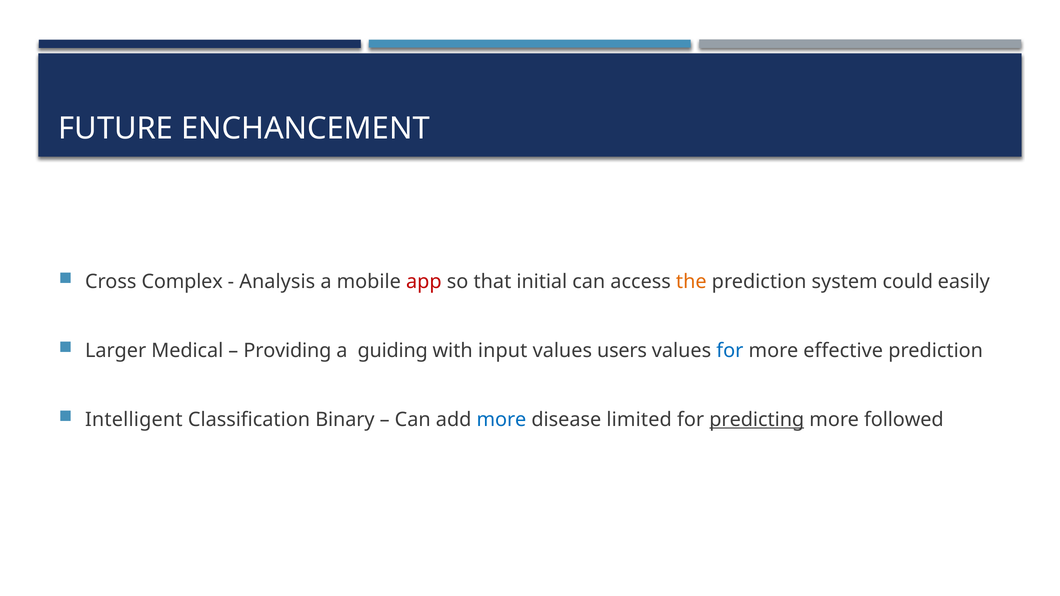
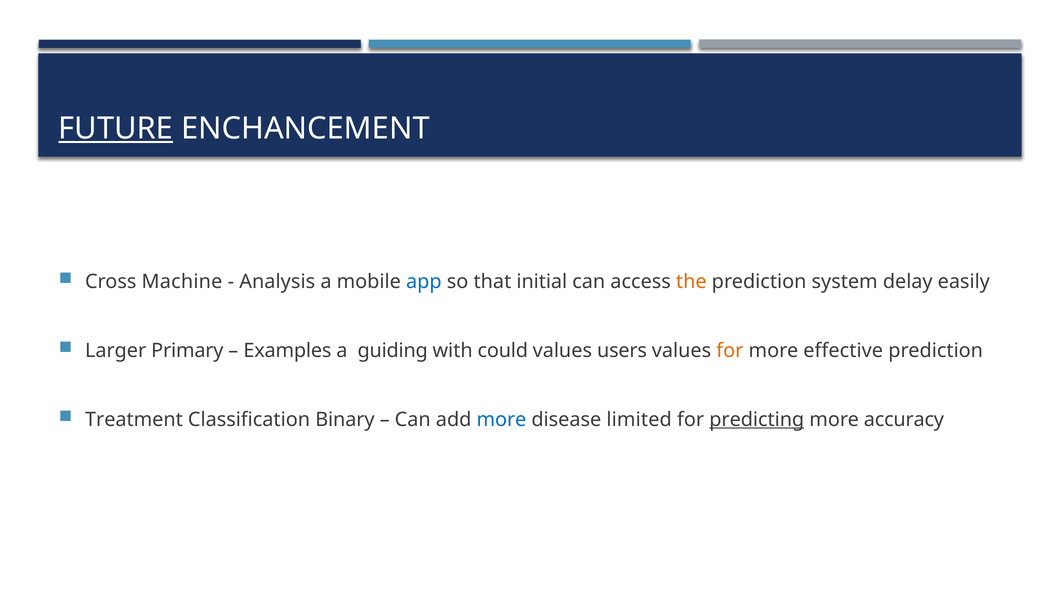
FUTURE underline: none -> present
Complex: Complex -> Machine
app colour: red -> blue
could: could -> delay
Medical: Medical -> Primary
Providing: Providing -> Examples
input: input -> could
for at (730, 351) colour: blue -> orange
Intelligent: Intelligent -> Treatment
followed: followed -> accuracy
